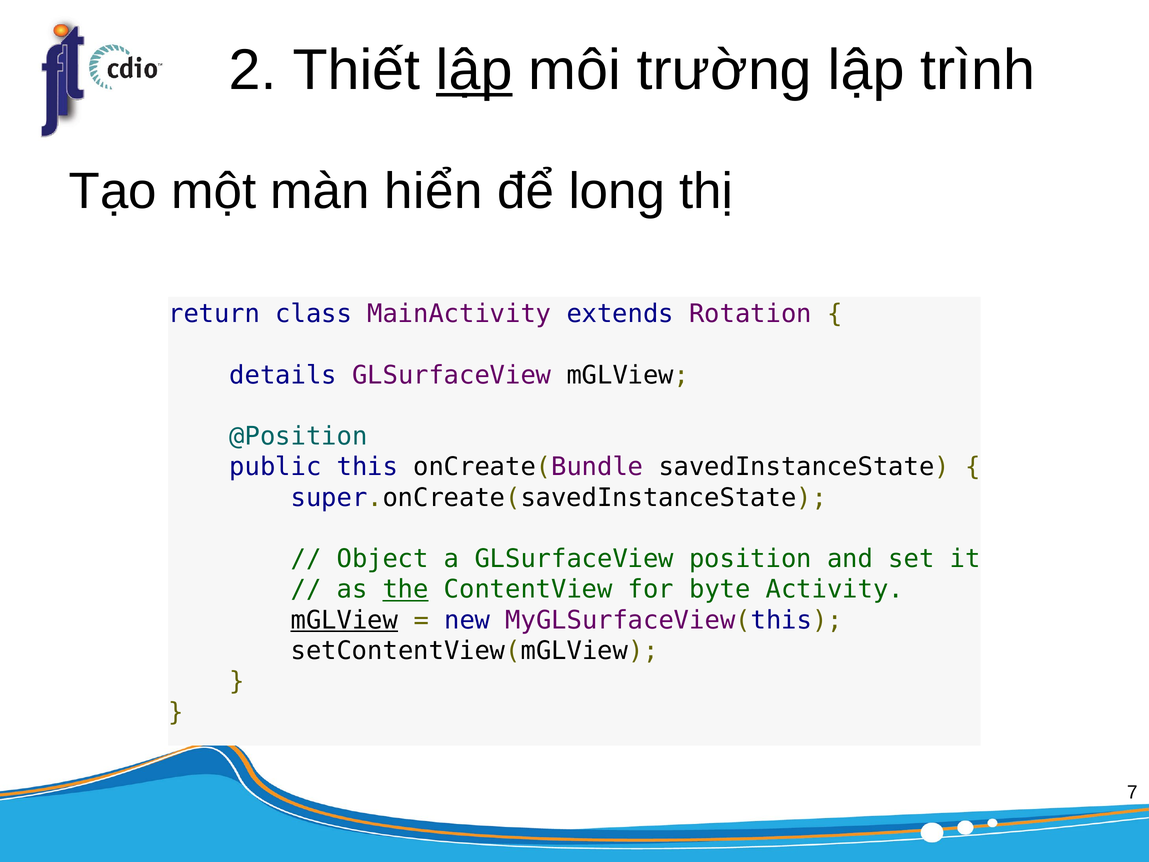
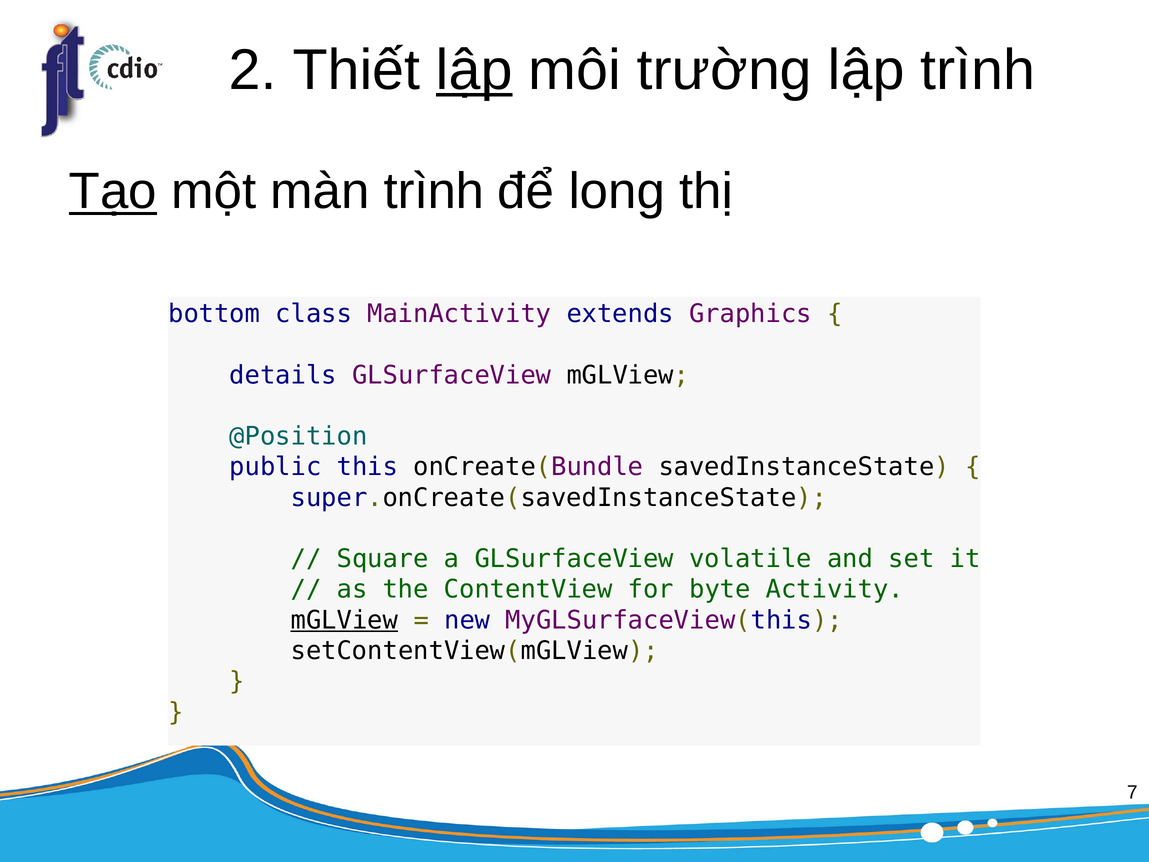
Tạo underline: none -> present
màn hiển: hiển -> trình
return: return -> bottom
Rotation: Rotation -> Graphics
Object: Object -> Square
position: position -> volatile
the underline: present -> none
